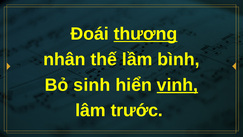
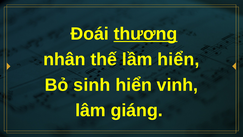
lầm bình: bình -> hiển
vinh underline: present -> none
trước: trước -> giáng
